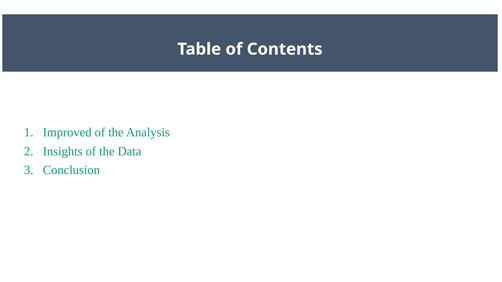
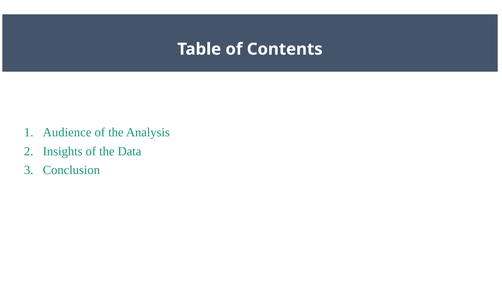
Improved: Improved -> Audience
